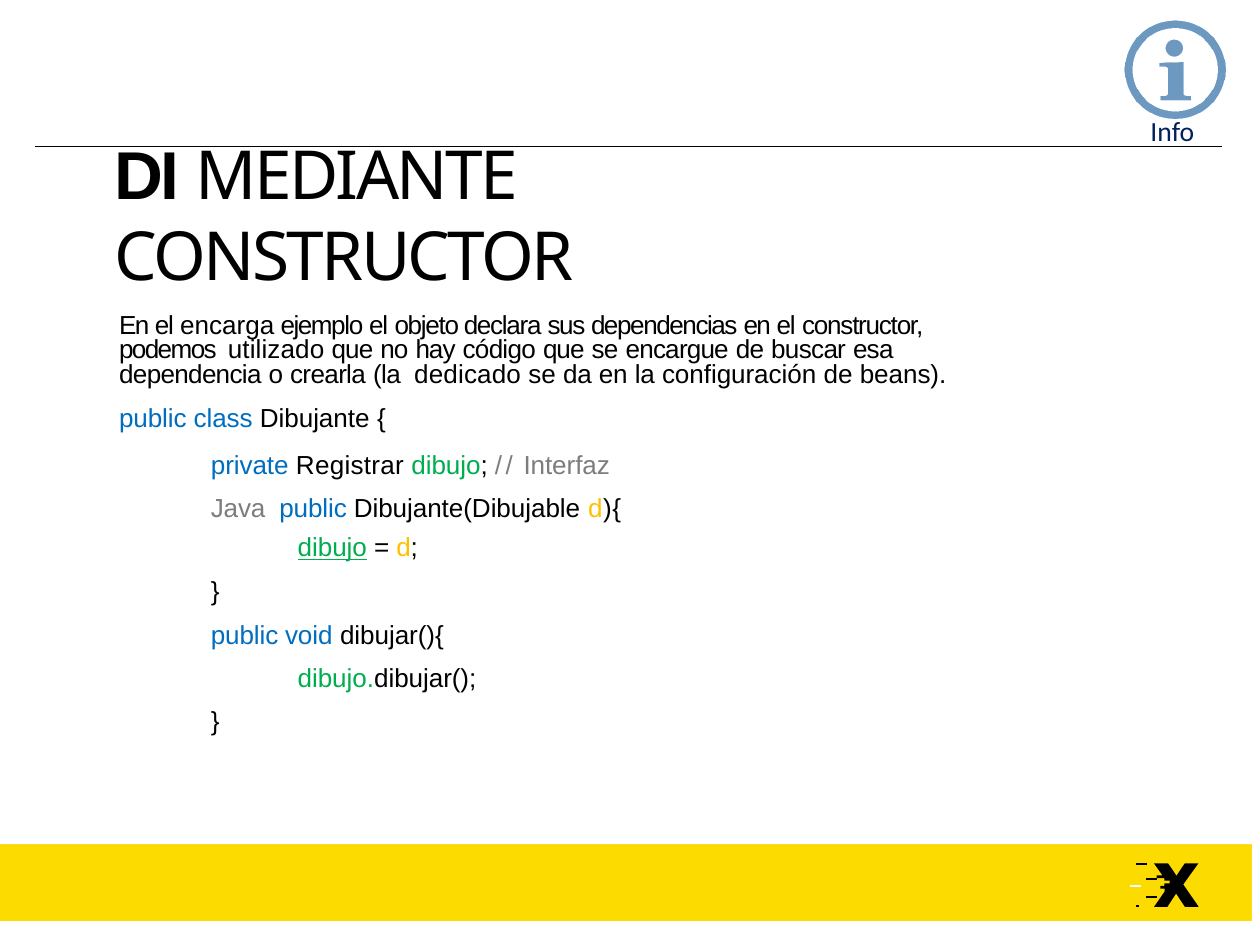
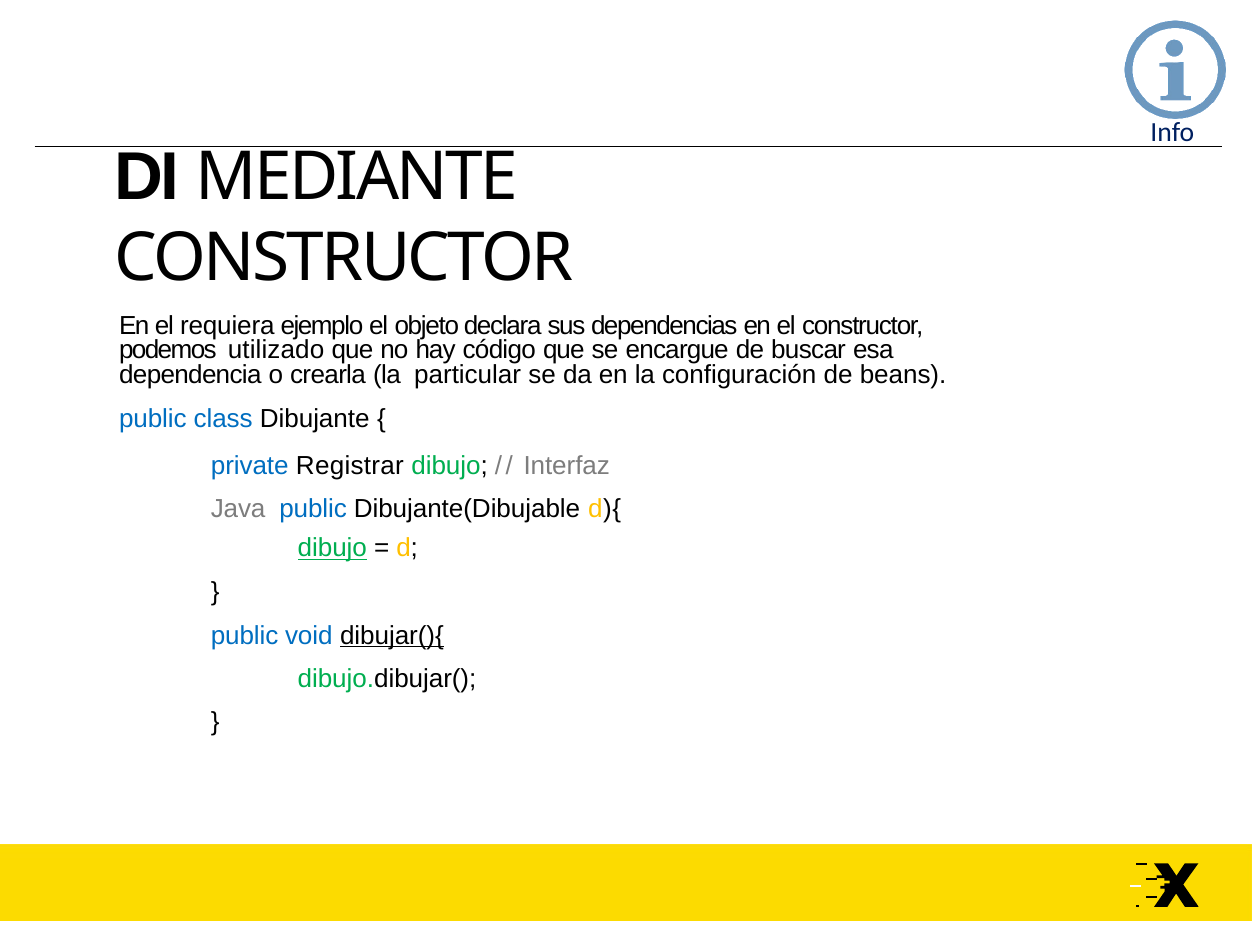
encarga: encarga -> requiera
dedicado: dedicado -> particular
dibujar(){ underline: none -> present
